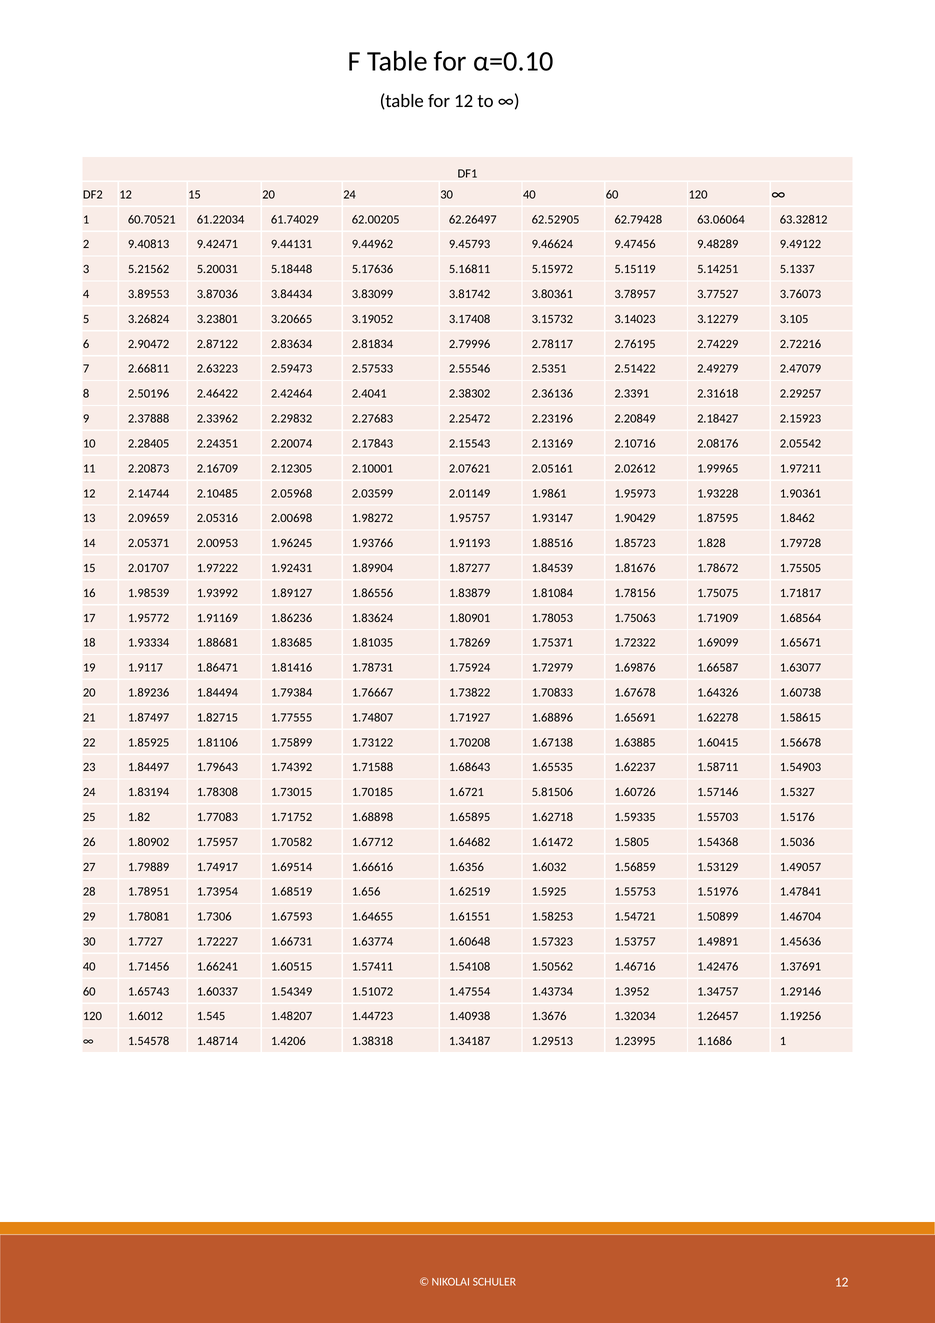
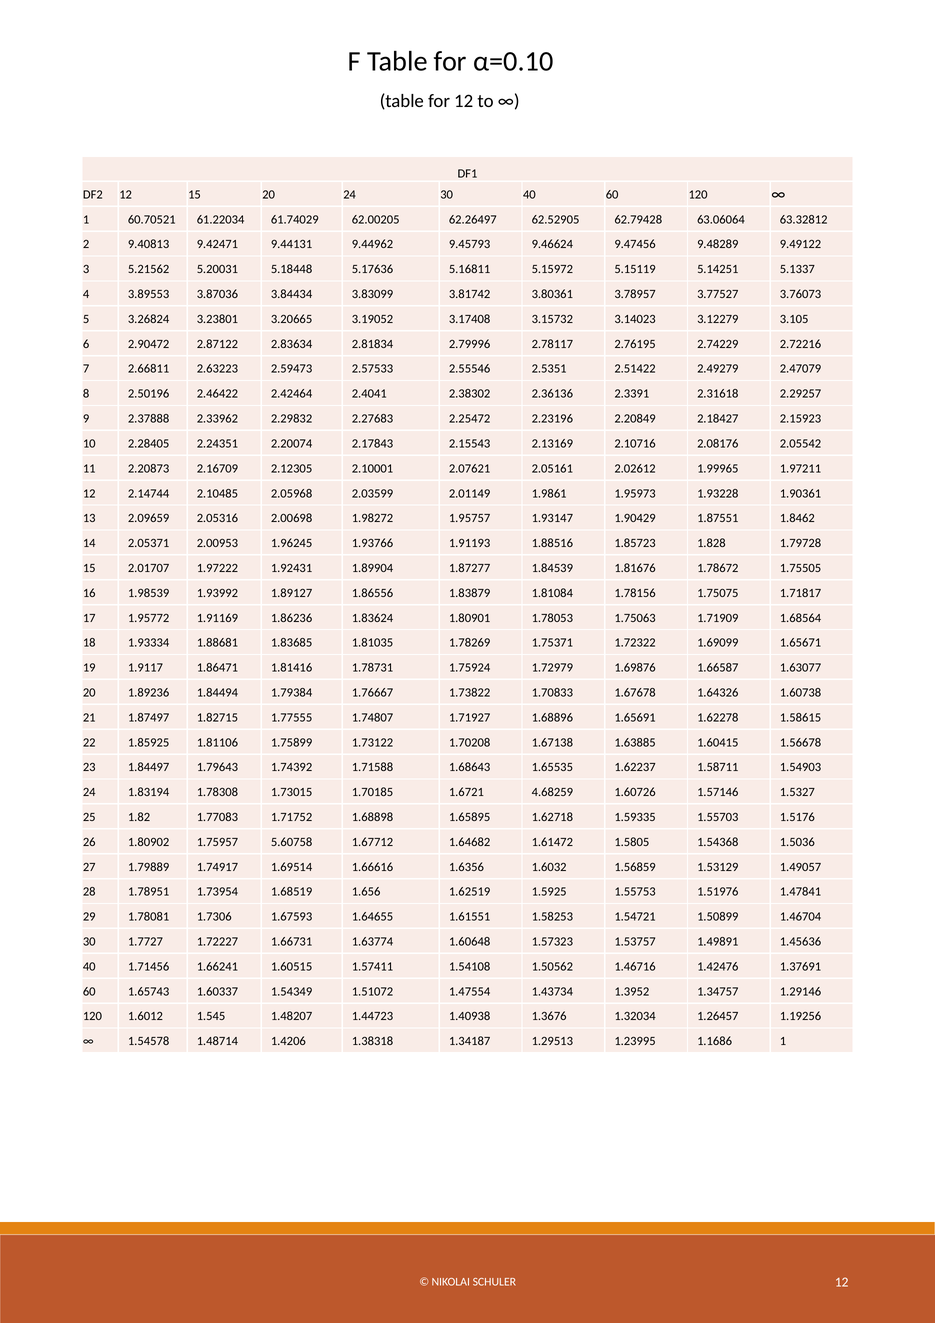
1.87595: 1.87595 -> 1.87551
5.81506: 5.81506 -> 4.68259
1.70582: 1.70582 -> 5.60758
